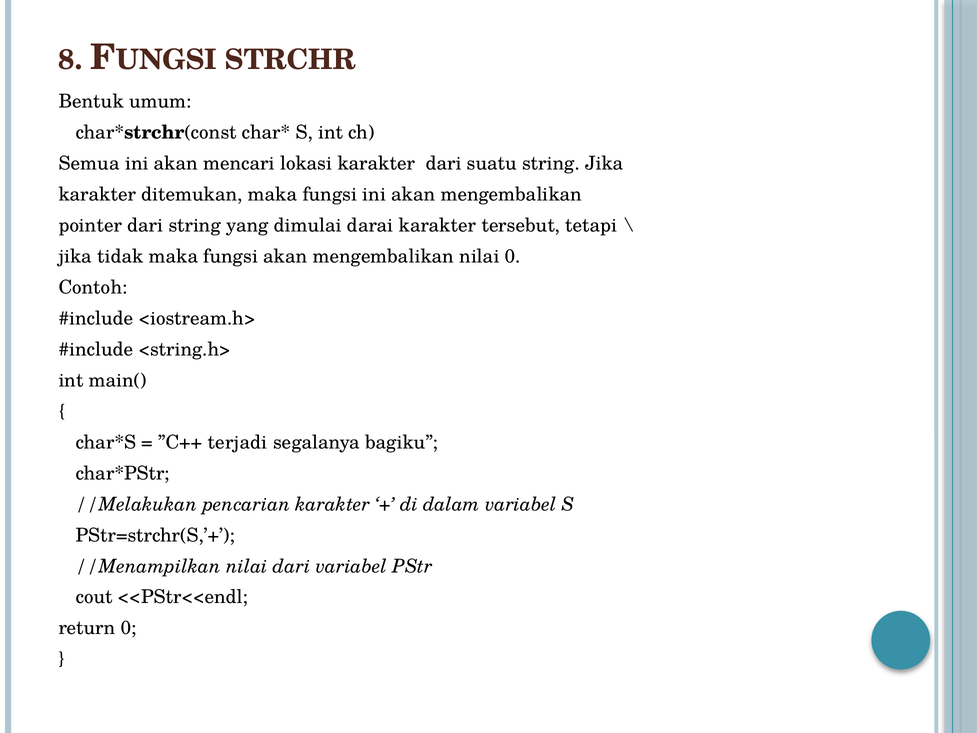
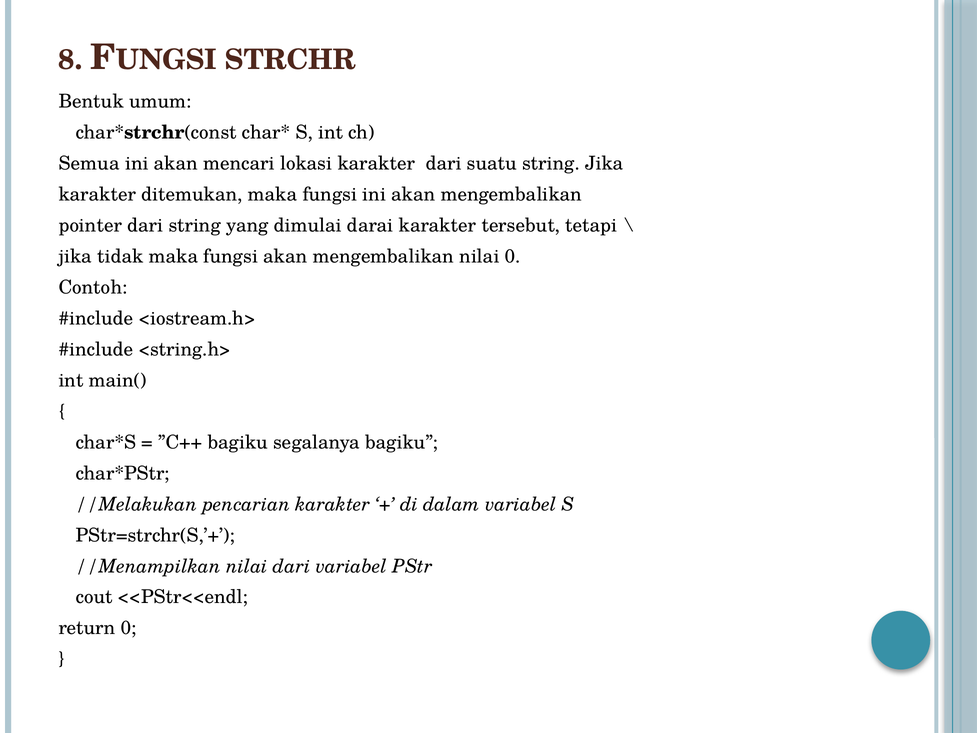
”C++ terjadi: terjadi -> bagiku
